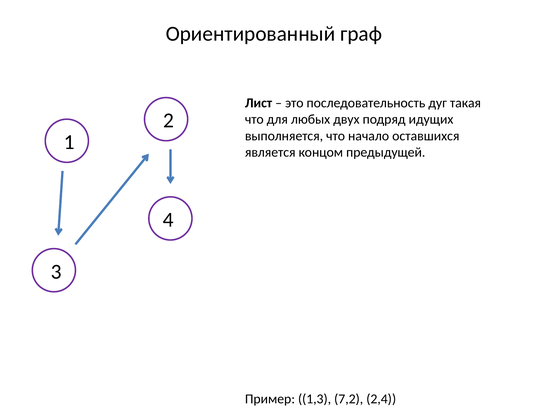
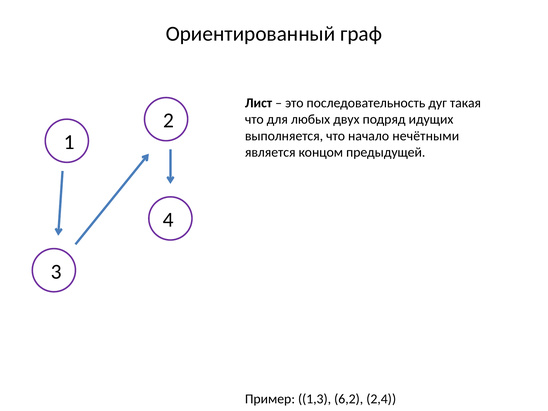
оставшихся: оставшихся -> нечётными
7,2: 7,2 -> 6,2
